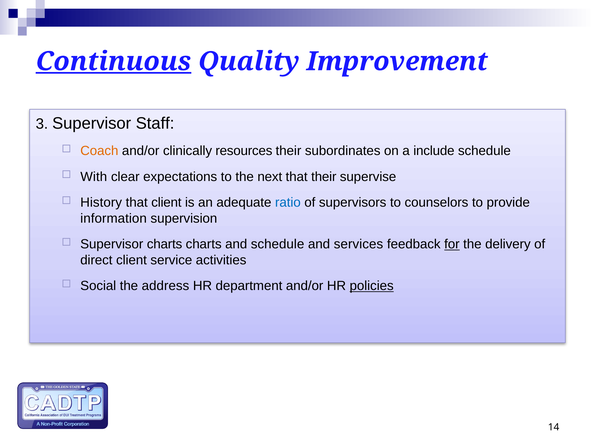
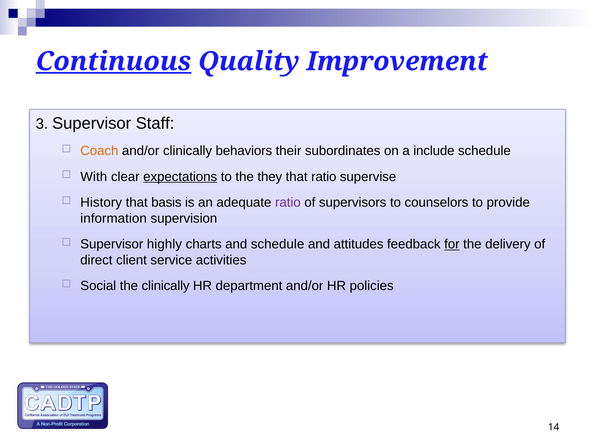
resources: resources -> behaviors
expectations underline: none -> present
next: next -> they
that their: their -> ratio
that client: client -> basis
ratio at (288, 202) colour: blue -> purple
Supervisor charts: charts -> highly
services: services -> attitudes
the address: address -> clinically
policies underline: present -> none
